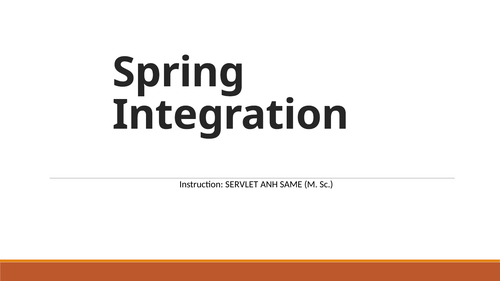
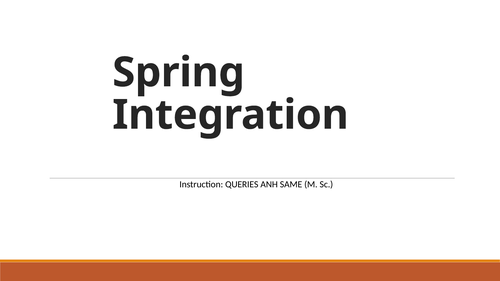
SERVLET: SERVLET -> QUERIES
